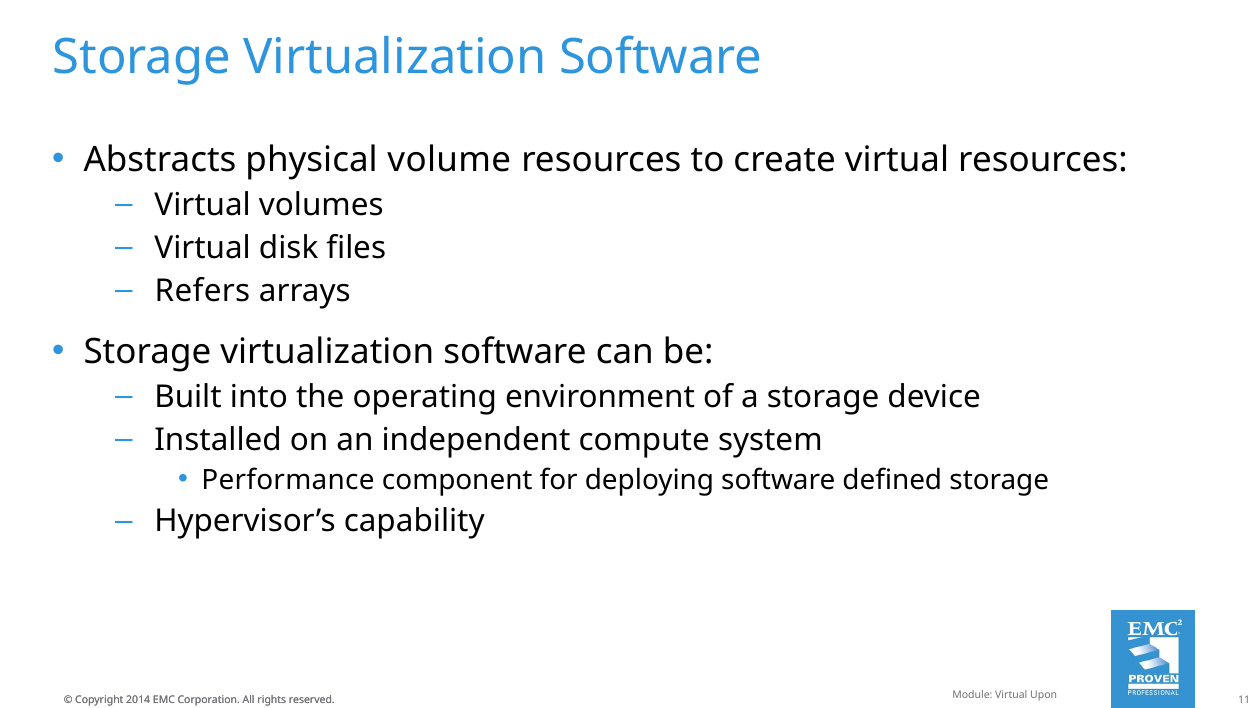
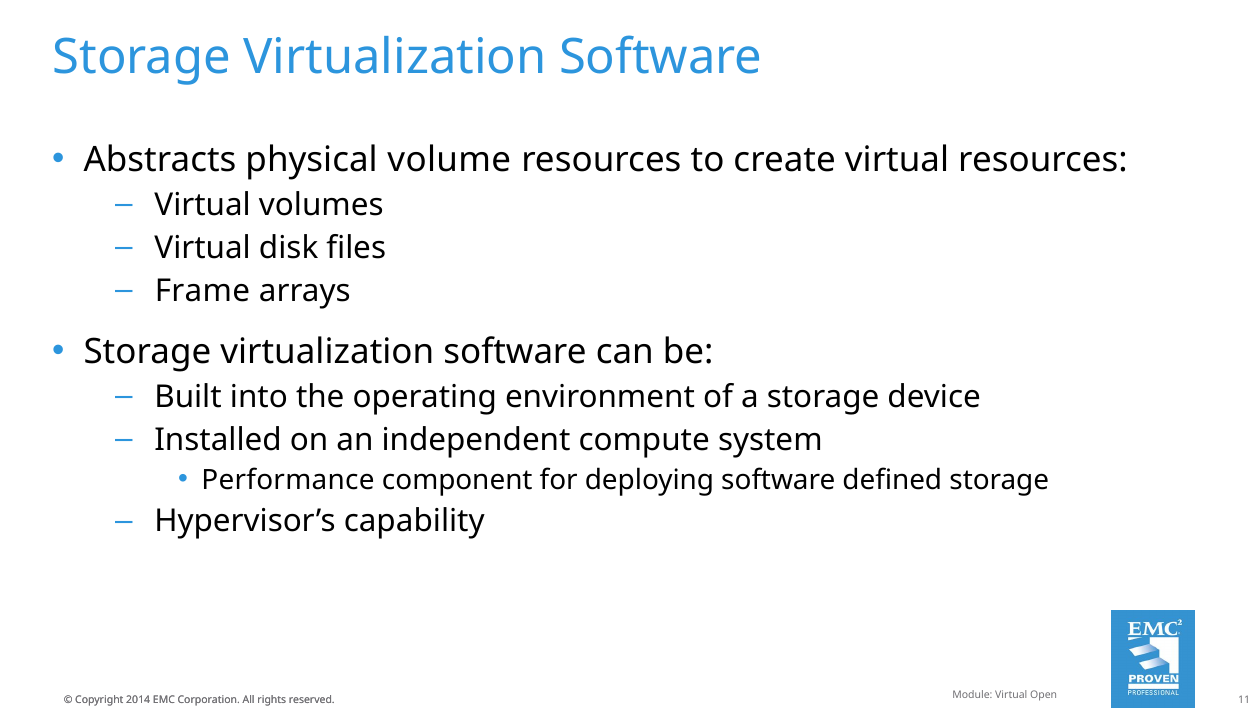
Refers: Refers -> Frame
Upon: Upon -> Open
